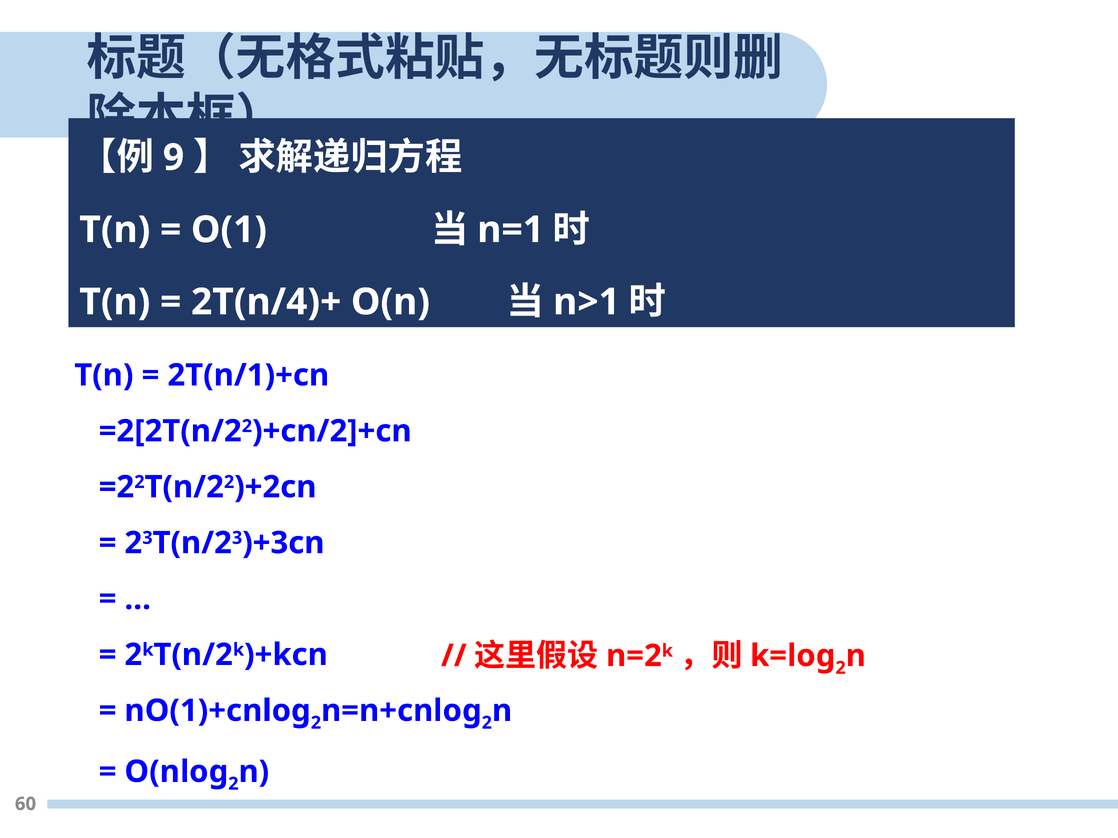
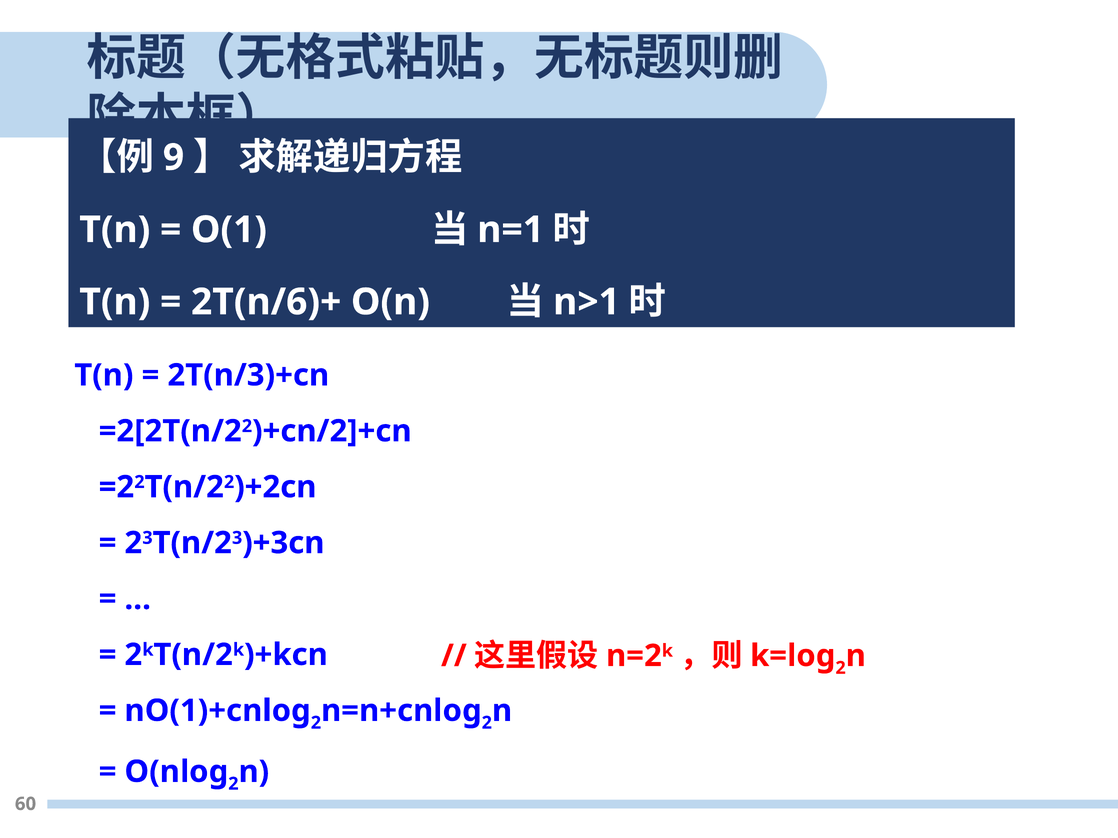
2T(n/4)+: 2T(n/4)+ -> 2T(n/6)+
2T(n/1)+cn: 2T(n/1)+cn -> 2T(n/3)+cn
